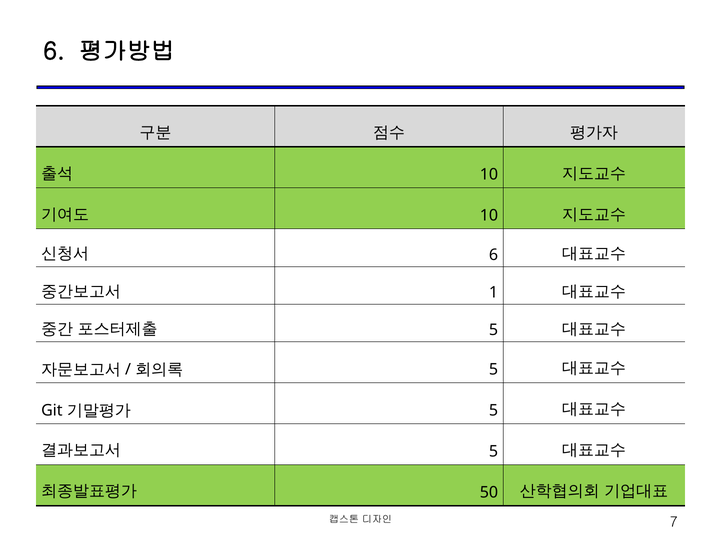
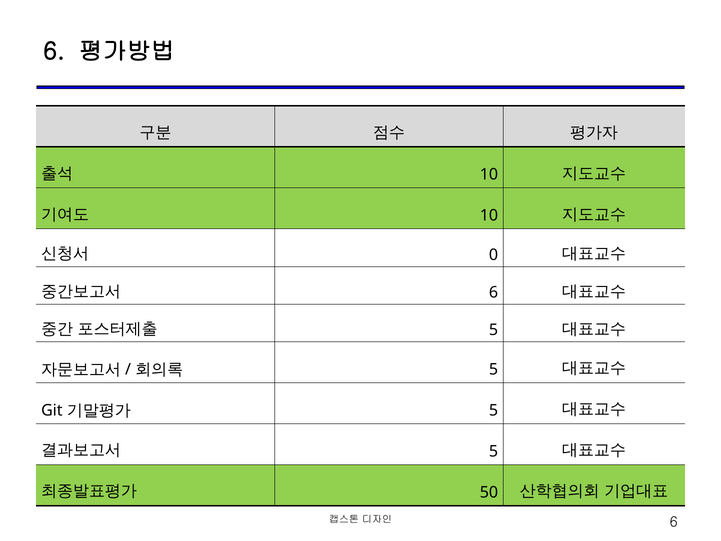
6 at (494, 255): 6 -> 0
1 at (494, 292): 1 -> 6
7 at (674, 522): 7 -> 6
